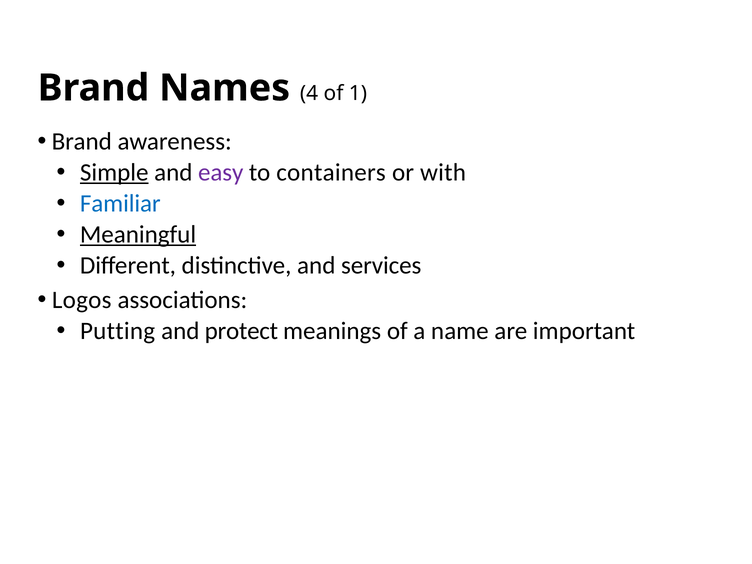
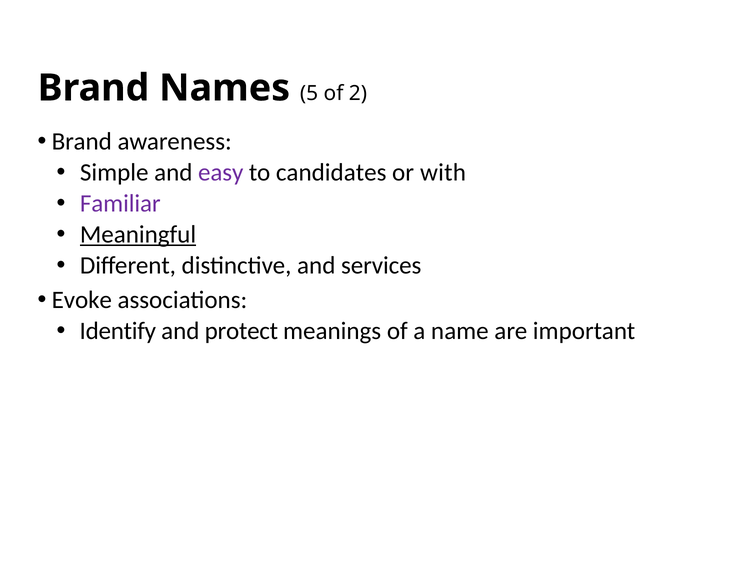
4: 4 -> 5
1: 1 -> 2
Simple underline: present -> none
containers: containers -> candidates
Familiar colour: blue -> purple
Logos: Logos -> Evoke
Putting: Putting -> Identify
